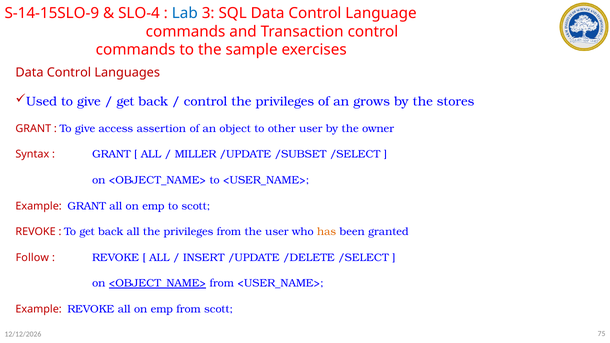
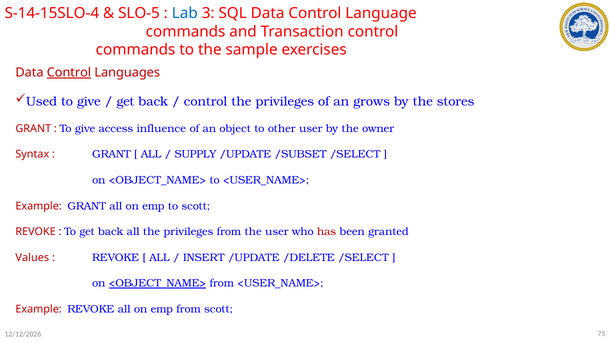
S-14-15SLO-9: S-14-15SLO-9 -> S-14-15SLO-4
SLO-4: SLO-4 -> SLO-5
Control at (69, 73) underline: none -> present
assertion: assertion -> influence
MILLER: MILLER -> SUPPLY
has colour: orange -> red
Follow: Follow -> Values
